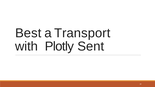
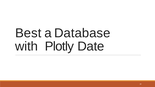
Transport: Transport -> Database
Sent: Sent -> Date
